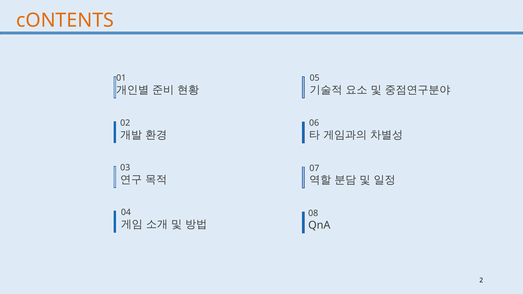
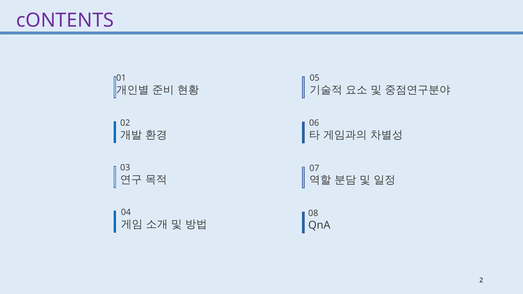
cONTENTS colour: orange -> purple
